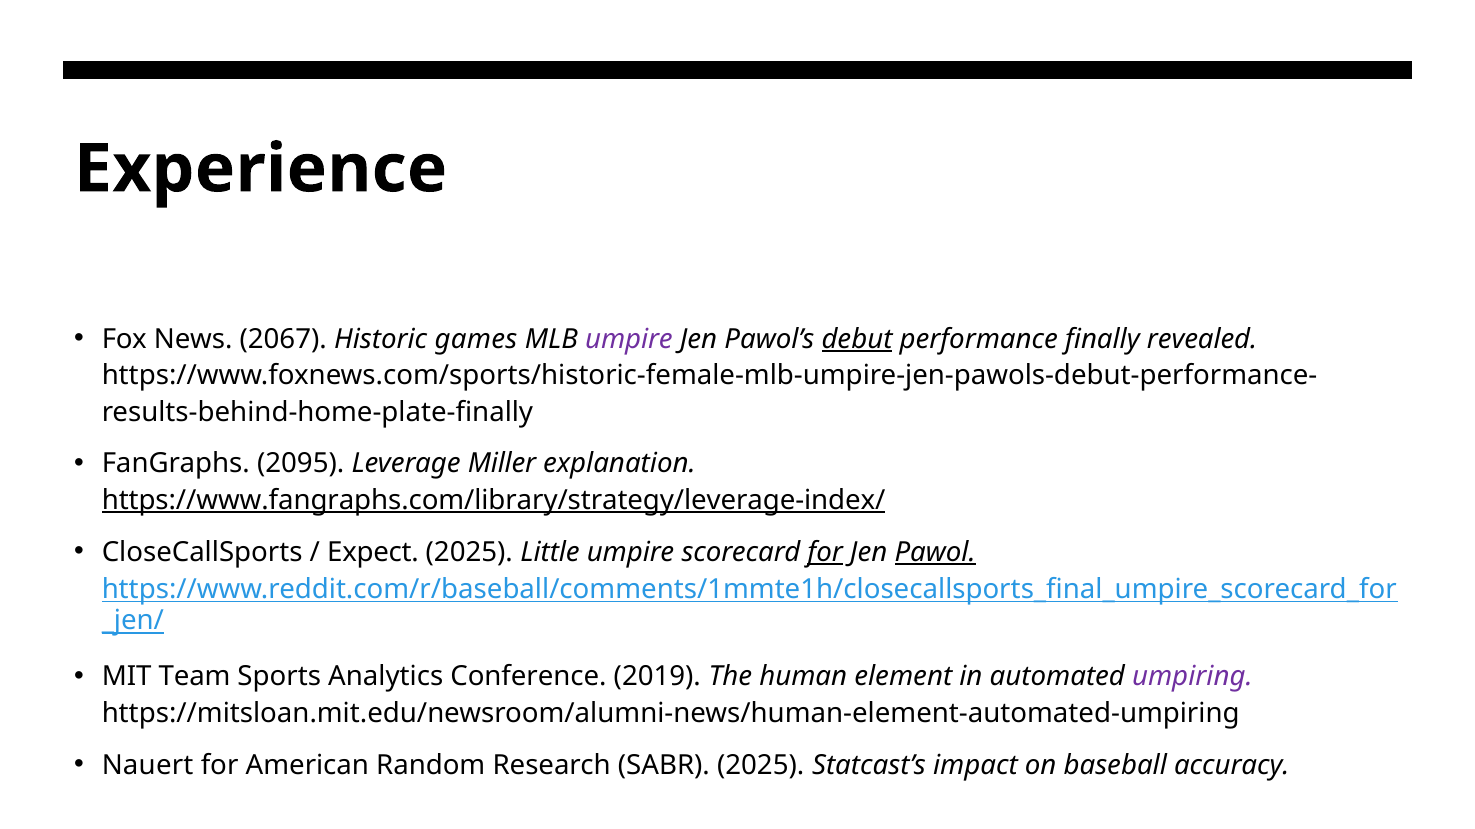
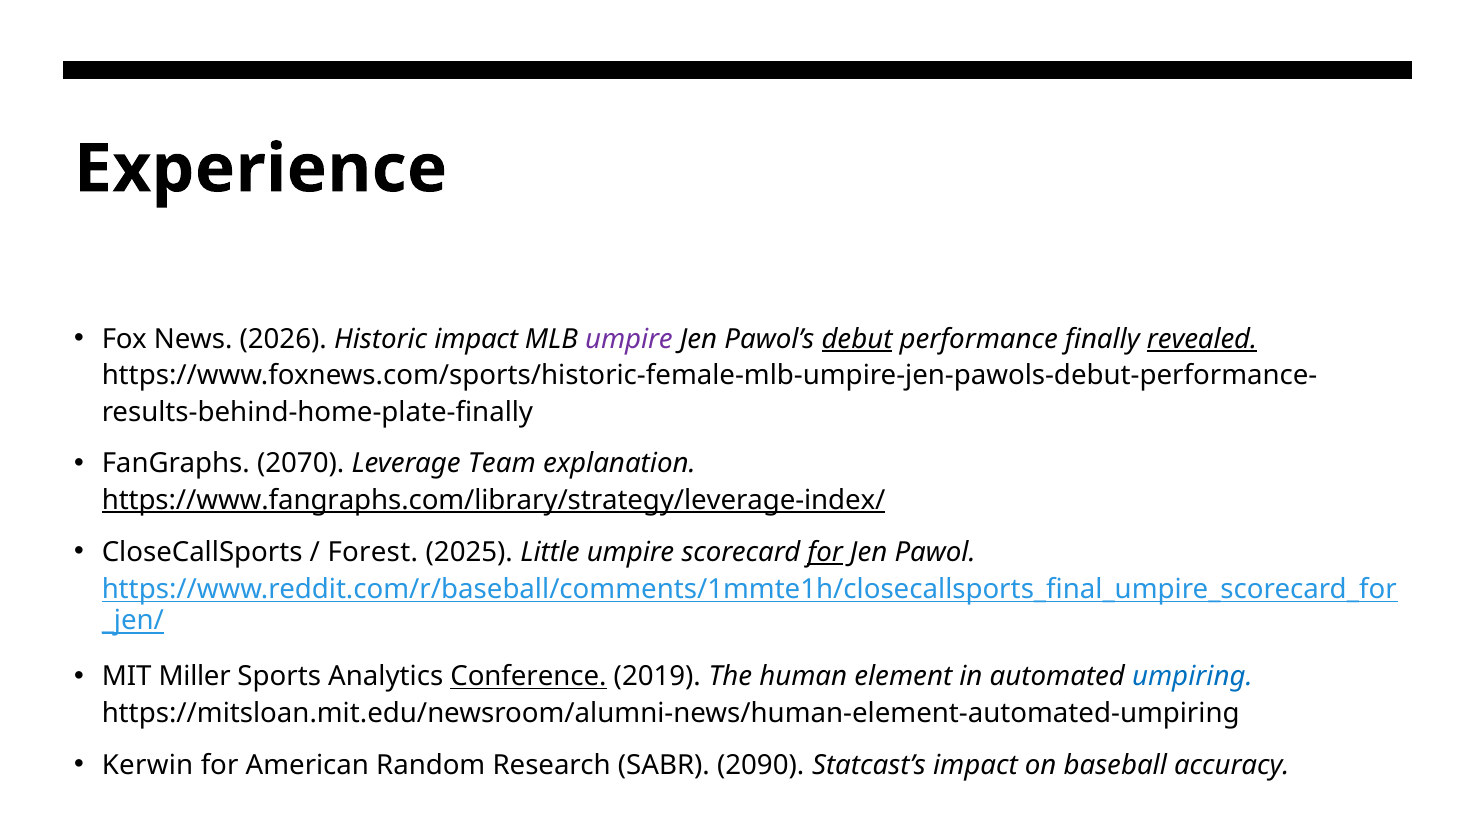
2067: 2067 -> 2026
Historic games: games -> impact
revealed underline: none -> present
2095: 2095 -> 2070
Miller: Miller -> Team
Expect: Expect -> Forest
Pawol underline: present -> none
Team: Team -> Miller
Conference underline: none -> present
umpiring colour: purple -> blue
Nauert: Nauert -> Kerwin
SABR 2025: 2025 -> 2090
